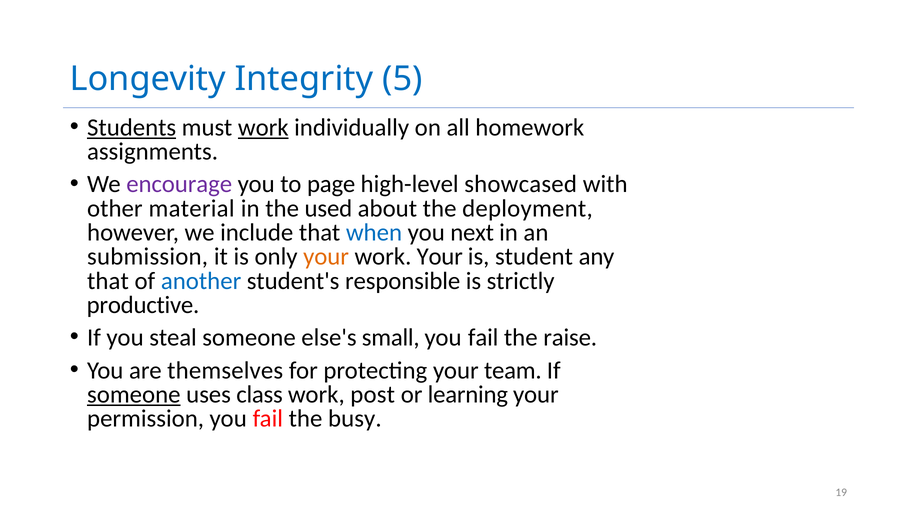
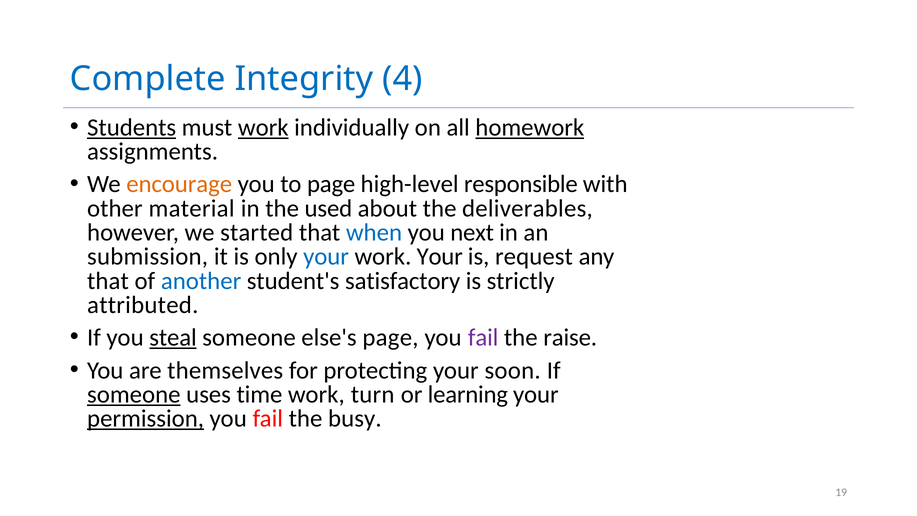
Longevity: Longevity -> Complete
5: 5 -> 4
homework underline: none -> present
encourage colour: purple -> orange
showcased: showcased -> responsible
deployment: deployment -> deliverables
include: include -> started
your at (326, 257) colour: orange -> blue
student: student -> request
responsible: responsible -> satisfactory
productive: productive -> attributed
steal underline: none -> present
else's small: small -> page
fail at (483, 338) colour: black -> purple
team: team -> soon
class: class -> time
post: post -> turn
permission underline: none -> present
